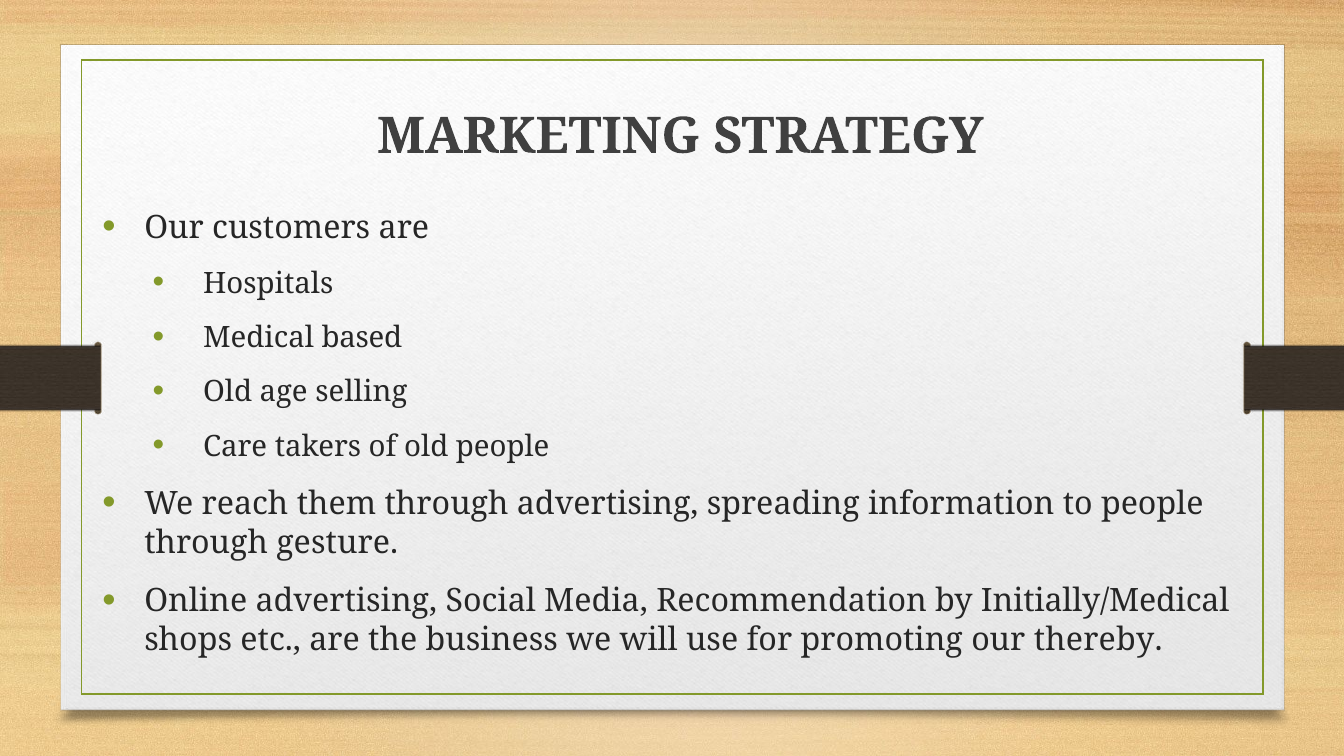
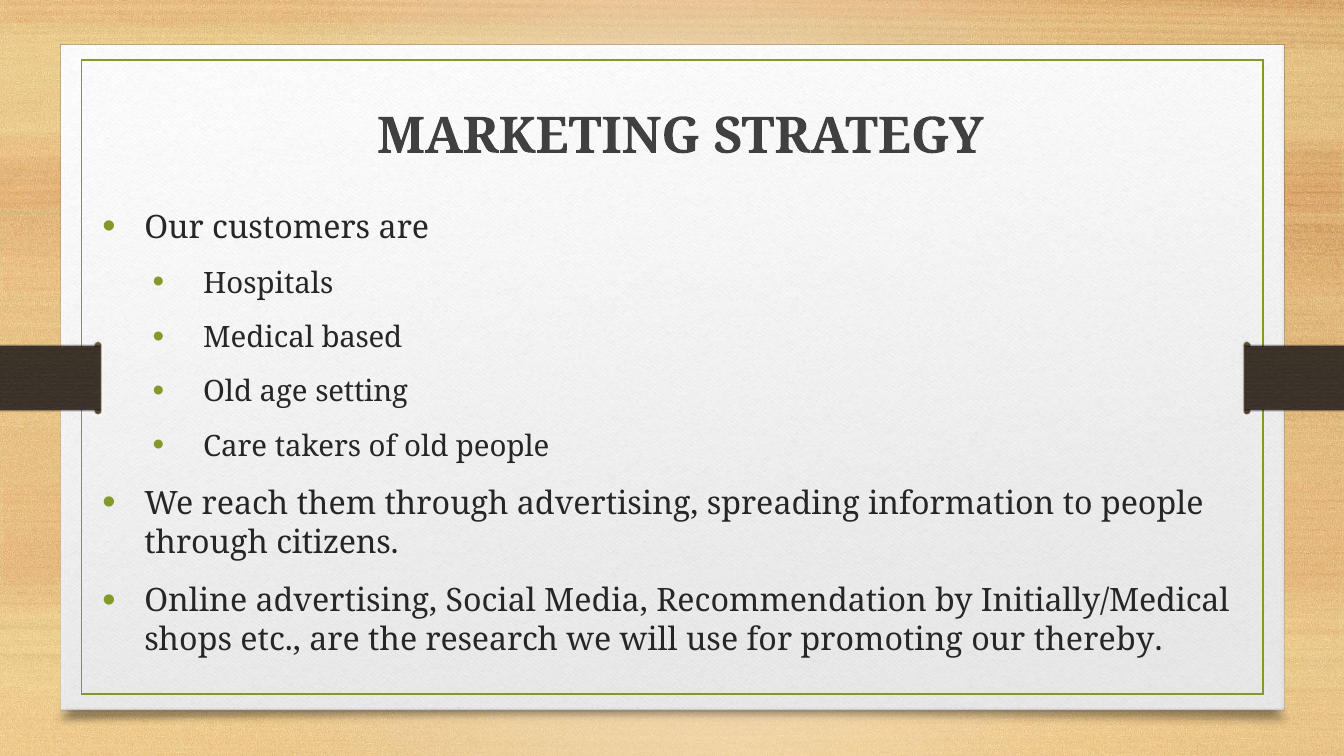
selling: selling -> setting
gesture: gesture -> citizens
business: business -> research
